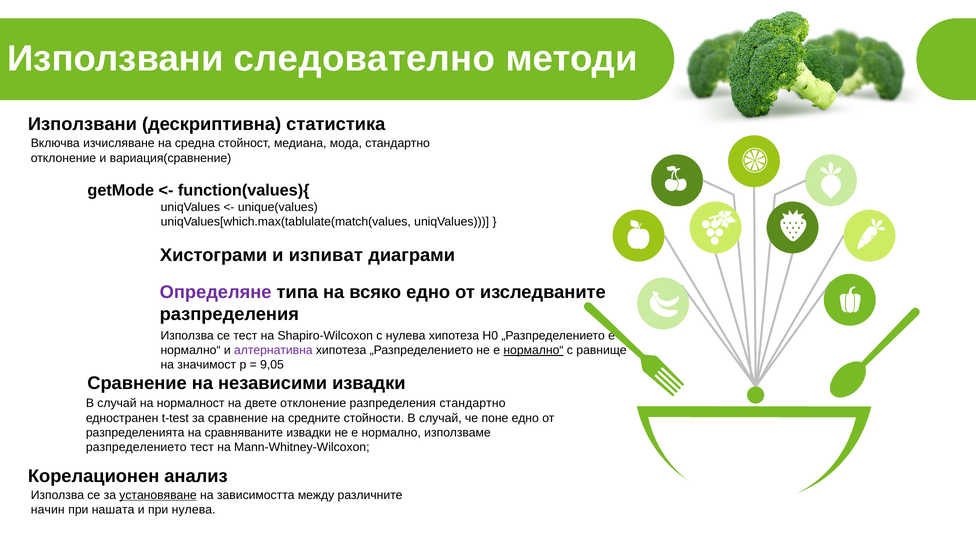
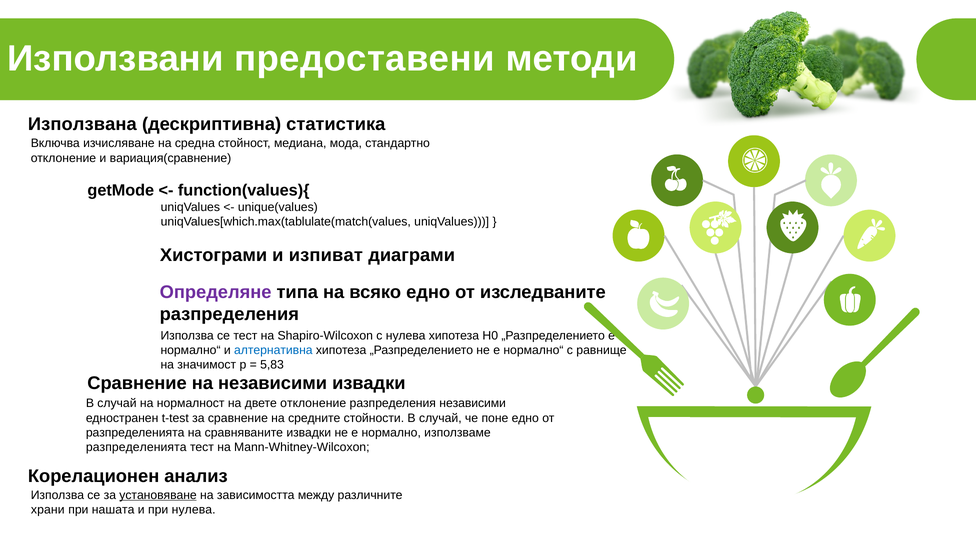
следователно: следователно -> предоставени
Използвани at (82, 124): Използвани -> Използвана
алтернативна colour: purple -> blue
нормално“ at (533, 350) underline: present -> none
9,05: 9,05 -> 5,83
разпределения стандартно: стандартно -> независими
разпределението at (136, 447): разпределението -> разпределенията
начин: начин -> храни
